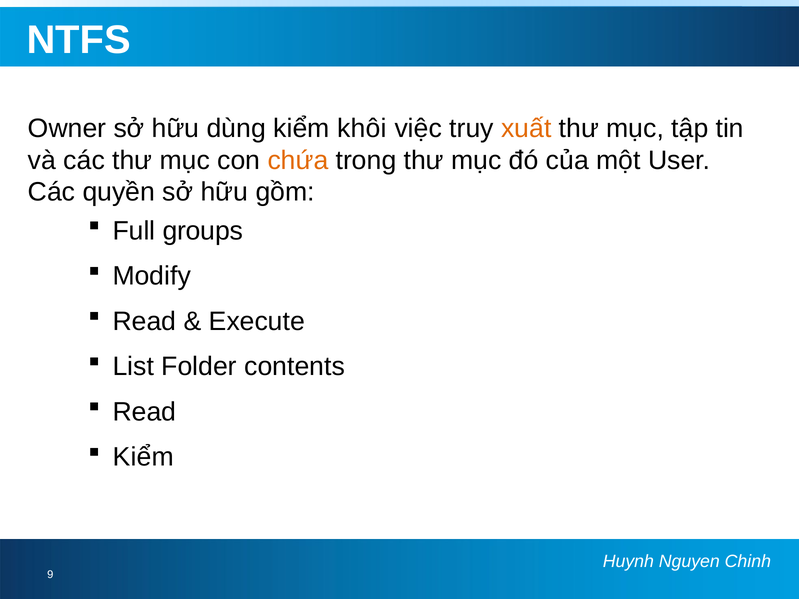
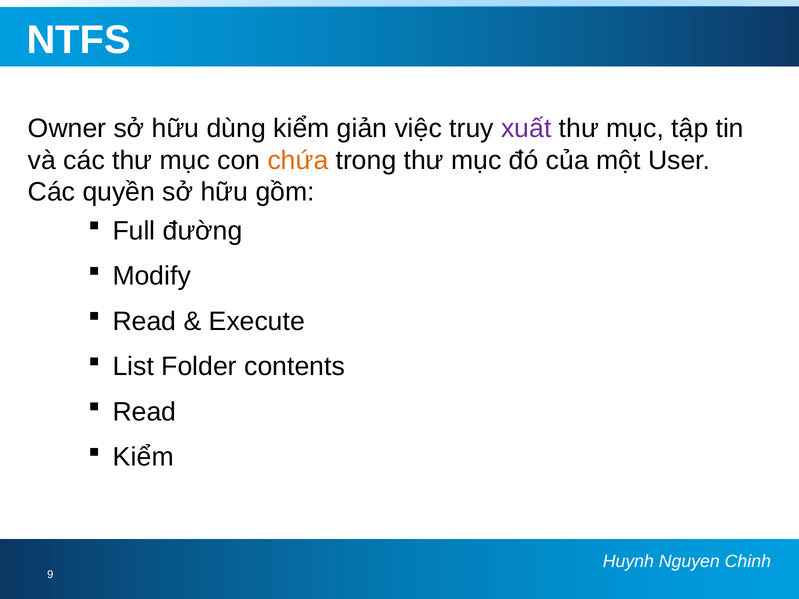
khôi: khôi -> giản
xuất colour: orange -> purple
groups: groups -> đường
